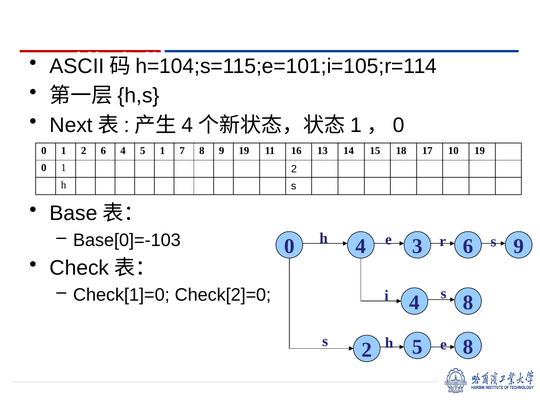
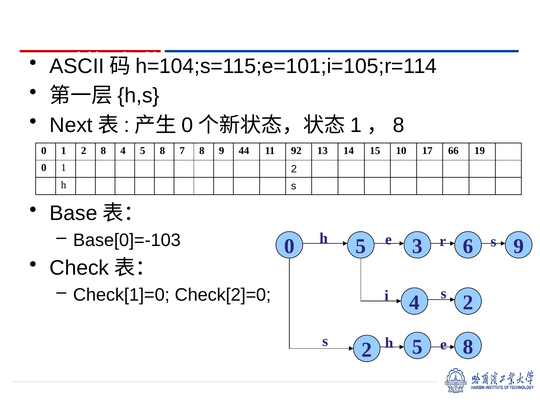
4 at (187, 125): 4 -> 0
0 at (399, 125): 0 -> 8
2 6: 6 -> 8
4 5 1: 1 -> 8
9 19: 19 -> 44
16: 16 -> 92
18: 18 -> 10
10: 10 -> 66
0 4: 4 -> 5
4 8: 8 -> 2
